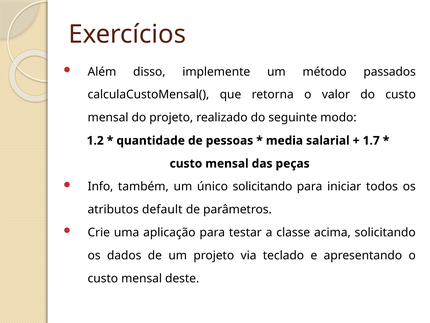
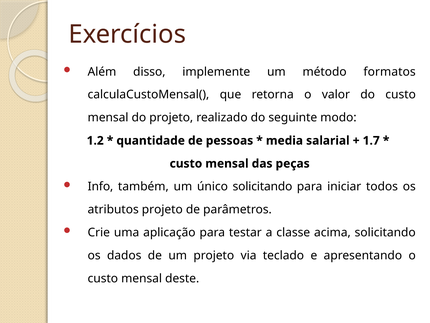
passados: passados -> formatos
atributos default: default -> projeto
